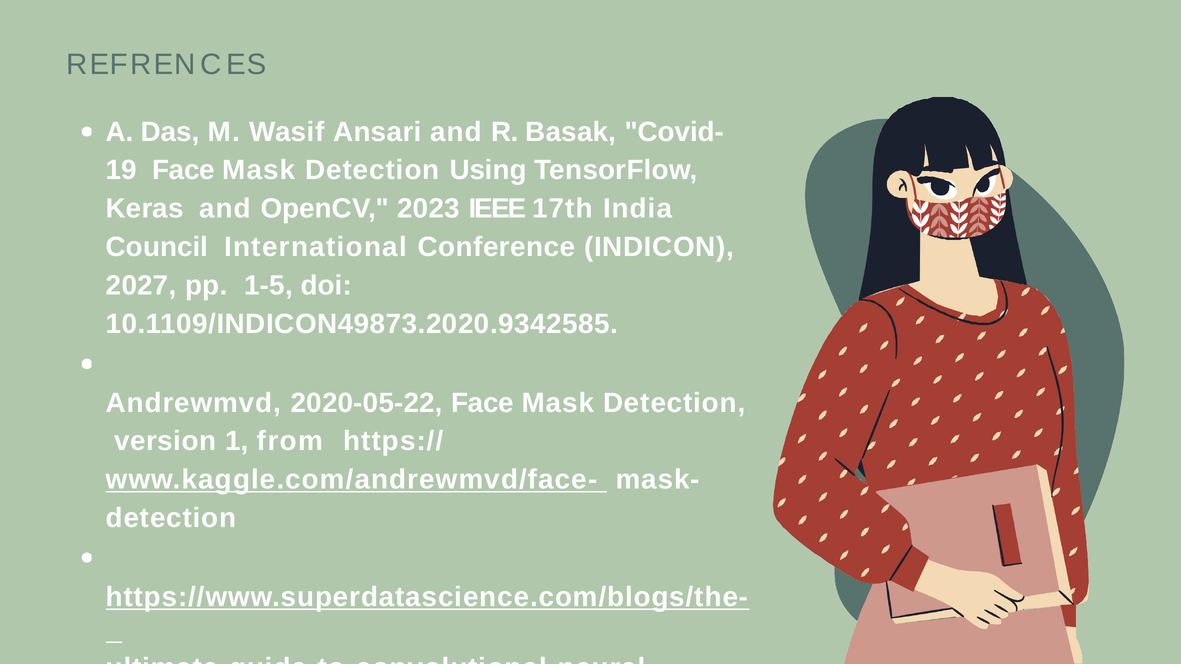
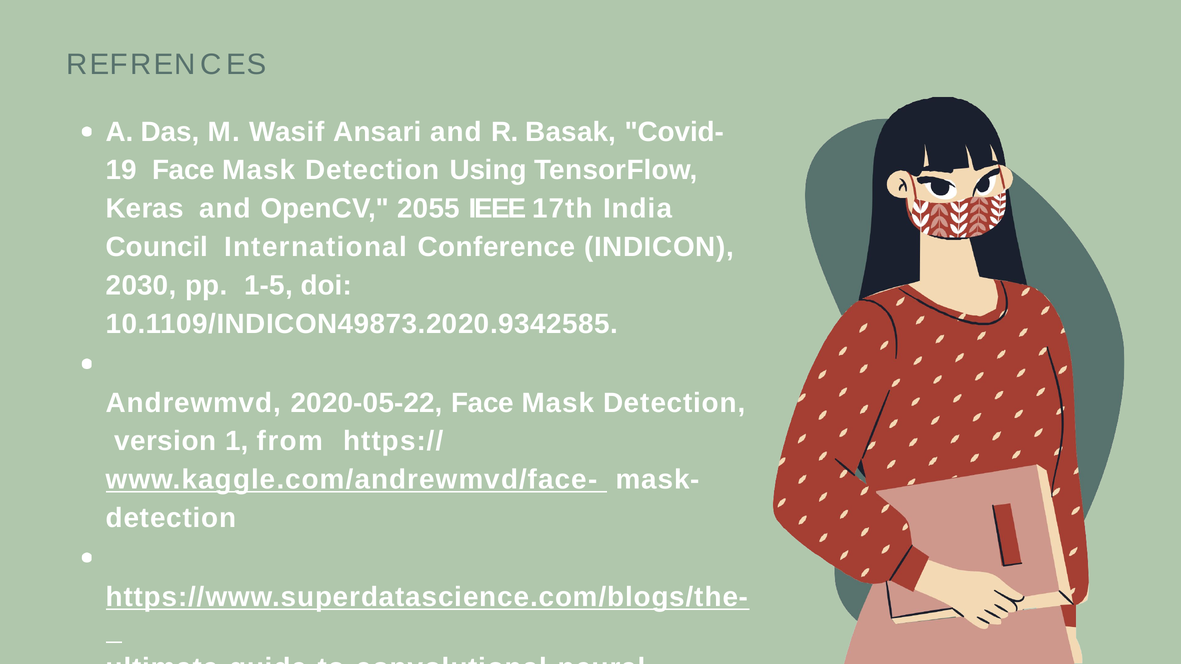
2023: 2023 -> 2055
2027: 2027 -> 2030
